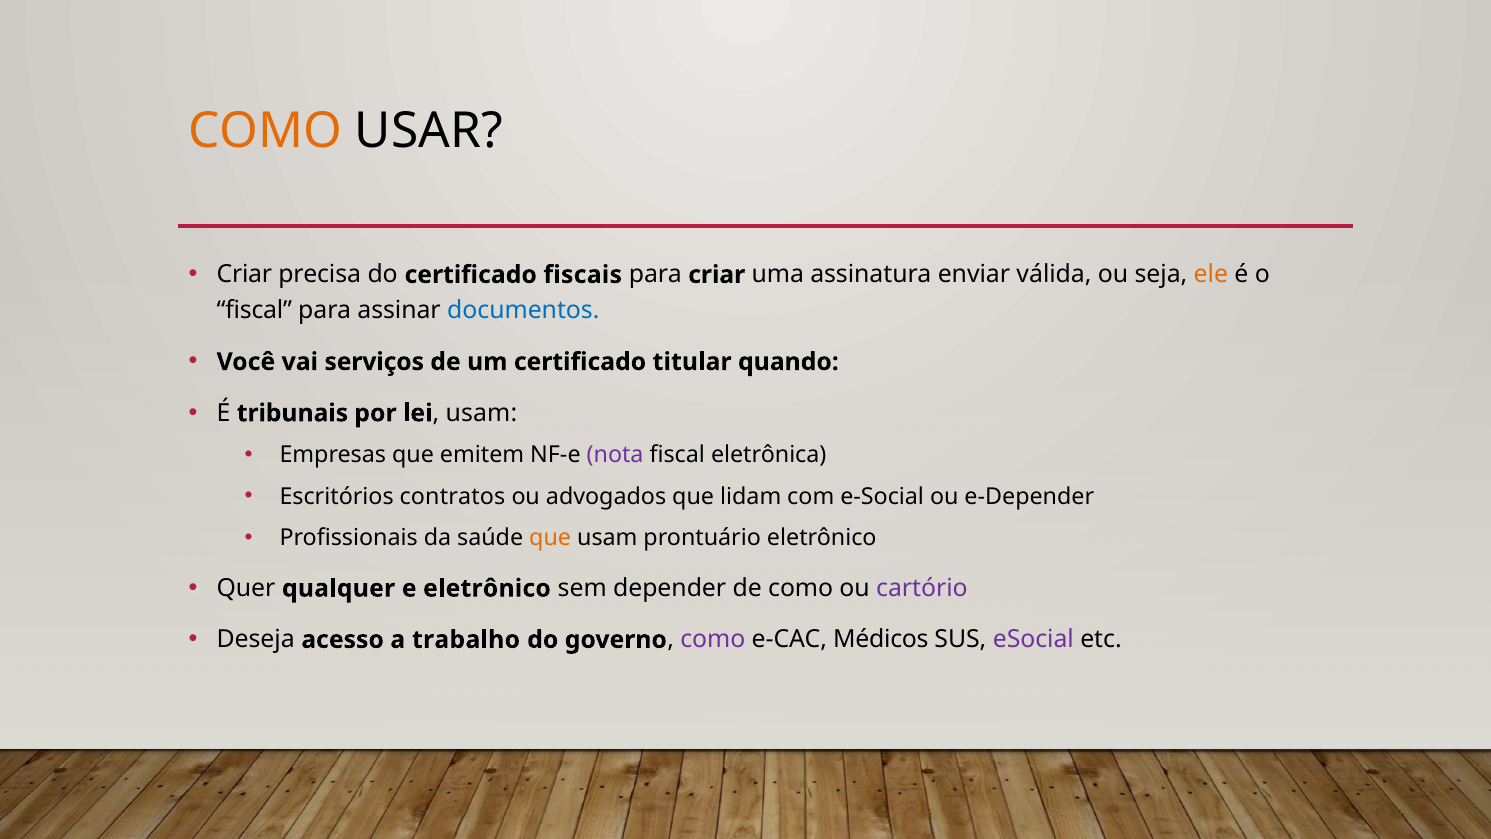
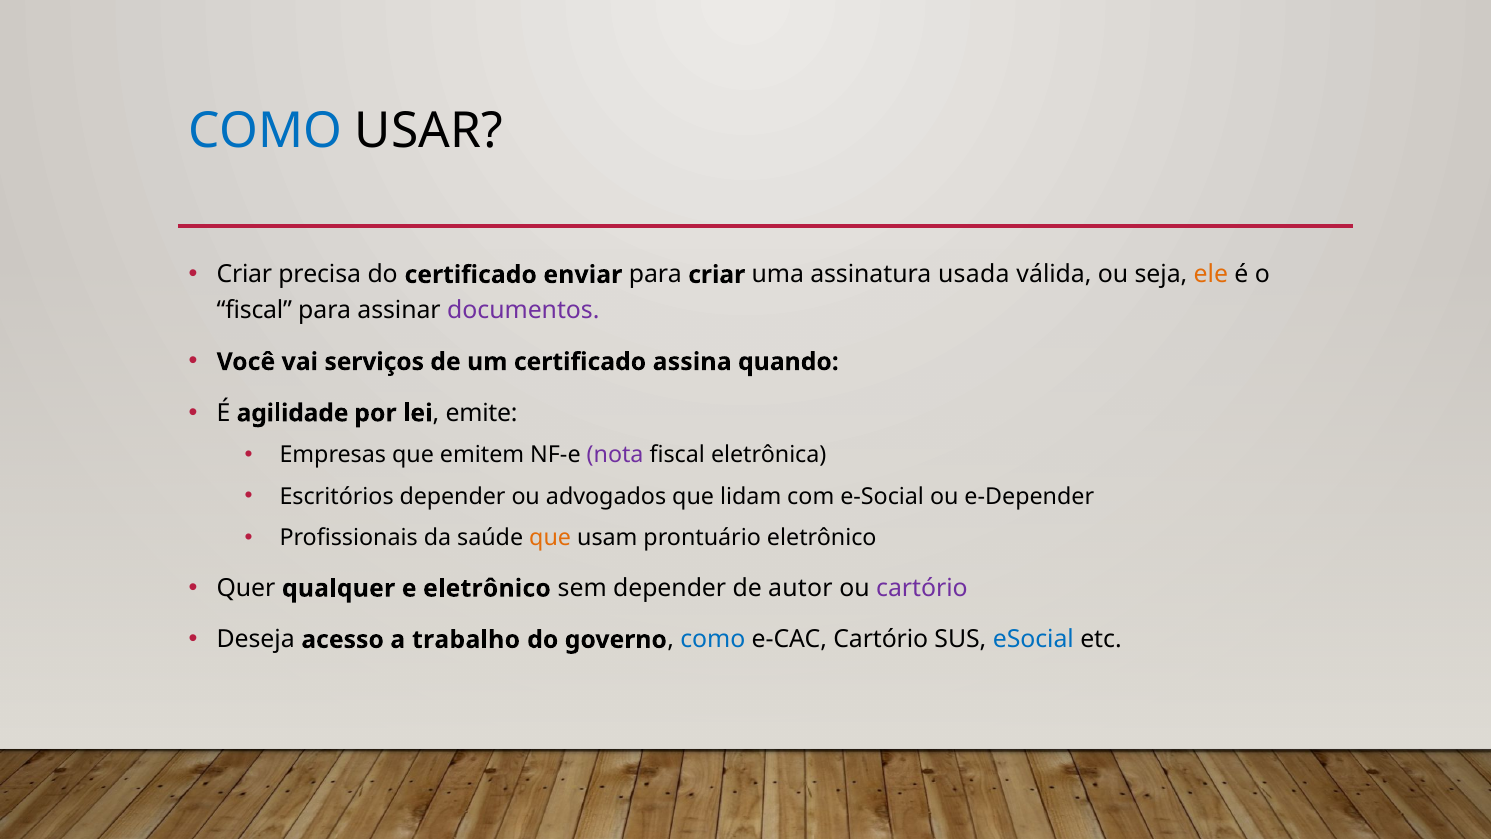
COMO at (265, 131) colour: orange -> blue
fiscais: fiscais -> enviar
enviar: enviar -> usada
documentos colour: blue -> purple
titular: titular -> assina
tribunais: tribunais -> agilidade
lei usam: usam -> emite
Escritórios contratos: contratos -> depender
de como: como -> autor
como at (713, 639) colour: purple -> blue
e-CAC Médicos: Médicos -> Cartório
eSocial colour: purple -> blue
